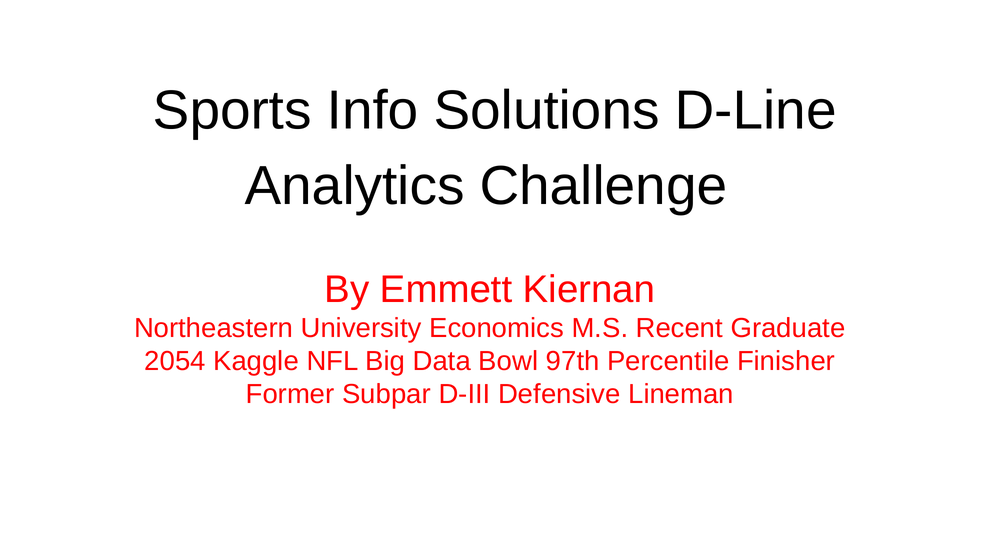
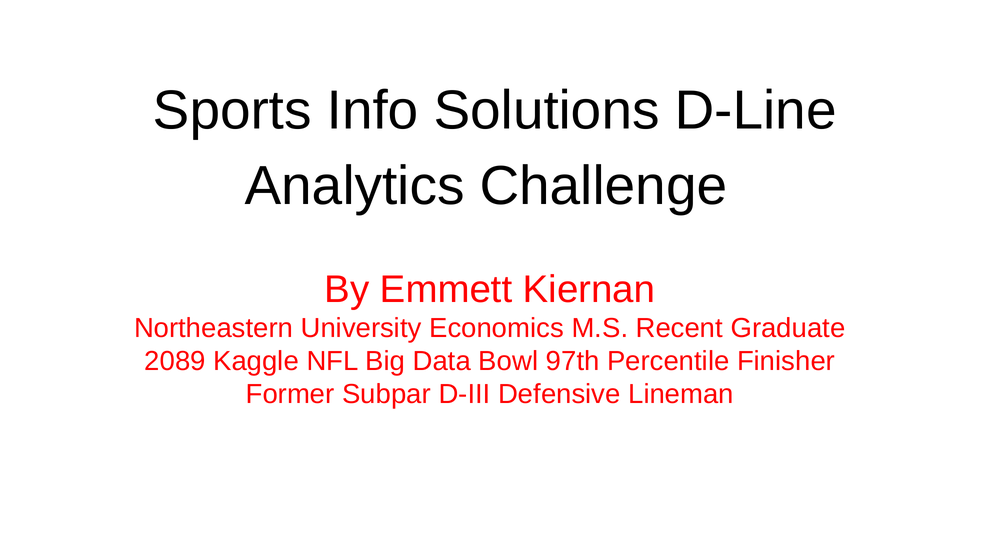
2054: 2054 -> 2089
